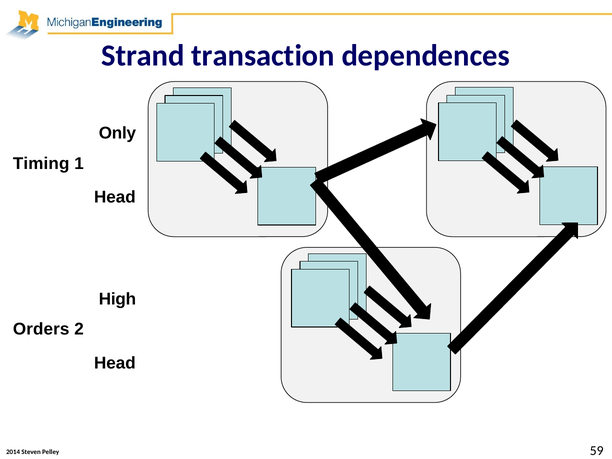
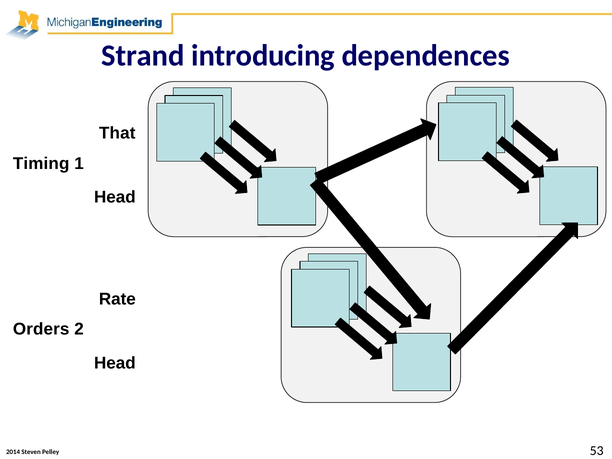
transaction: transaction -> introducing
Only: Only -> That
High: High -> Rate
59: 59 -> 53
